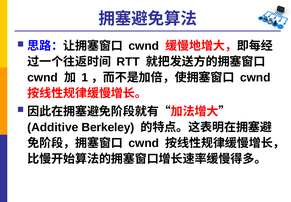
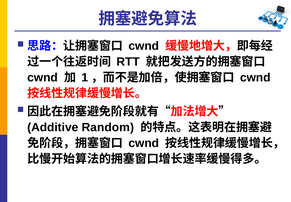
Berkeley: Berkeley -> Random
